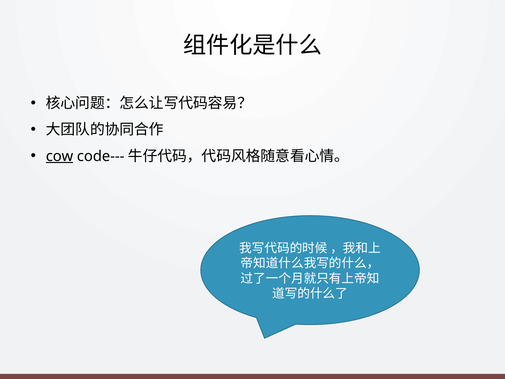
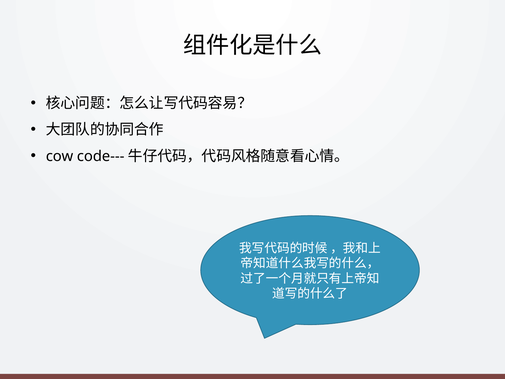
cow underline: present -> none
